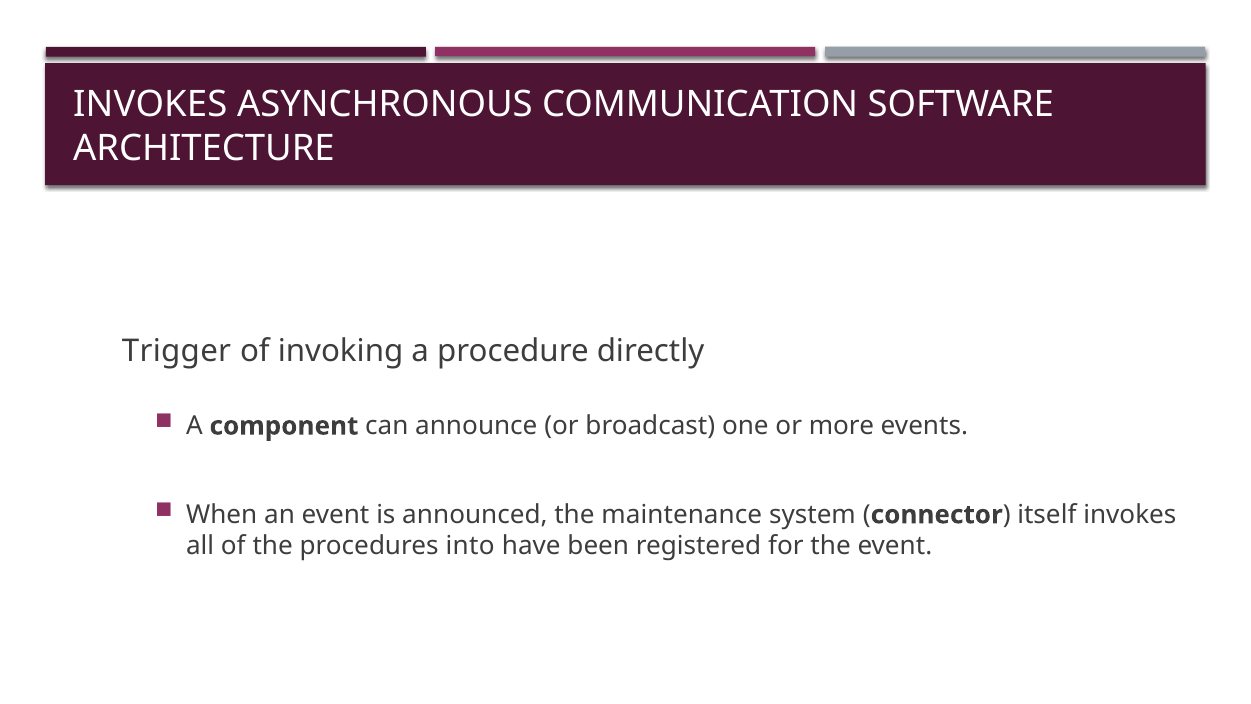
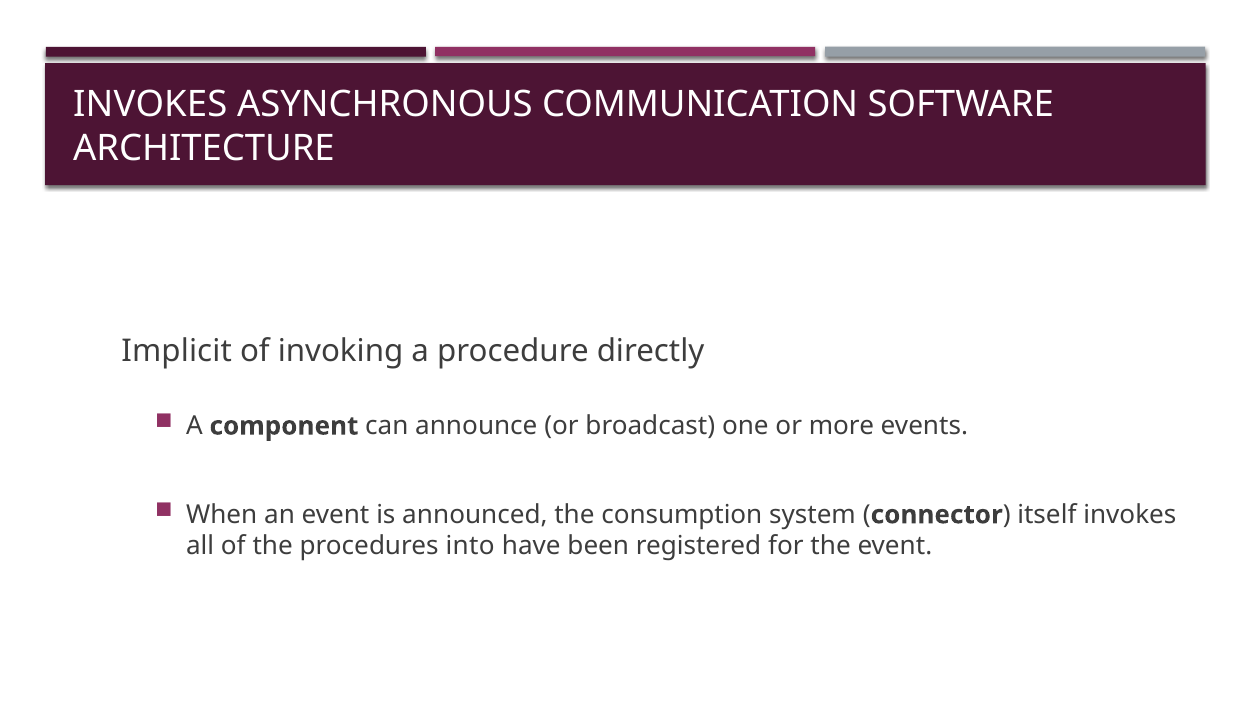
Trigger: Trigger -> Implicit
maintenance: maintenance -> consumption
